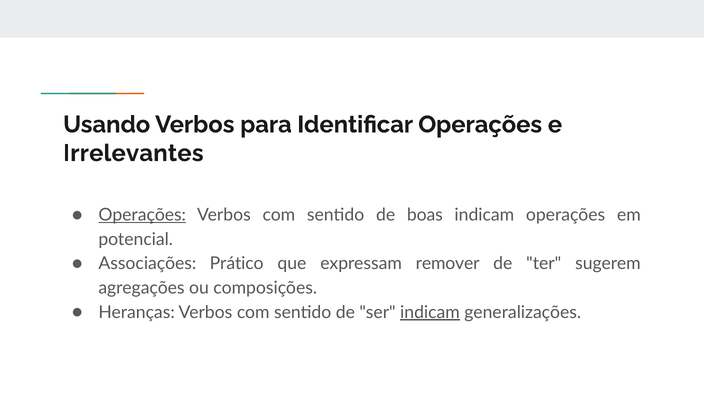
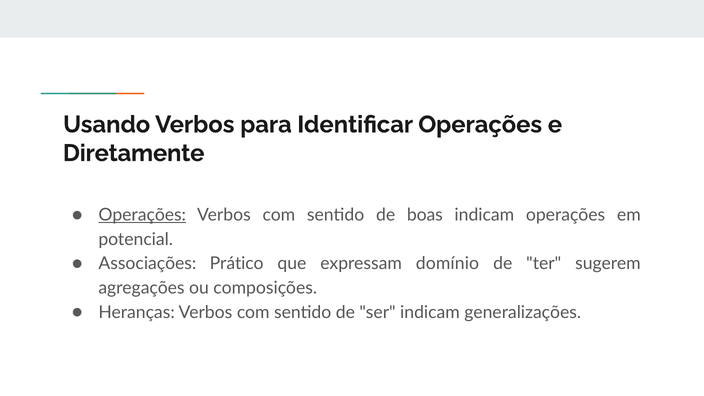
Irrelevantes: Irrelevantes -> Diretamente
remover: remover -> domínio
indicam at (430, 312) underline: present -> none
